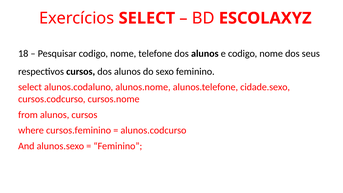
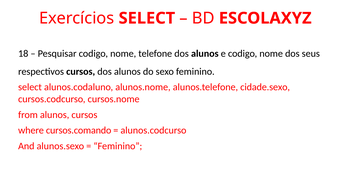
cursos.feminino: cursos.feminino -> cursos.comando
